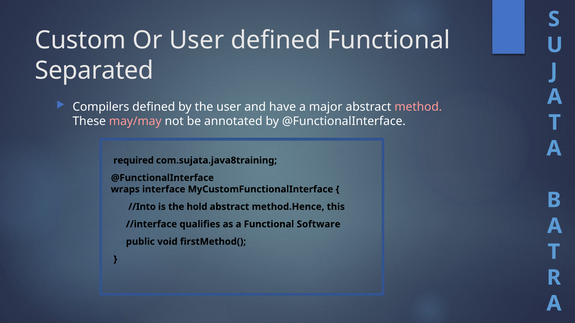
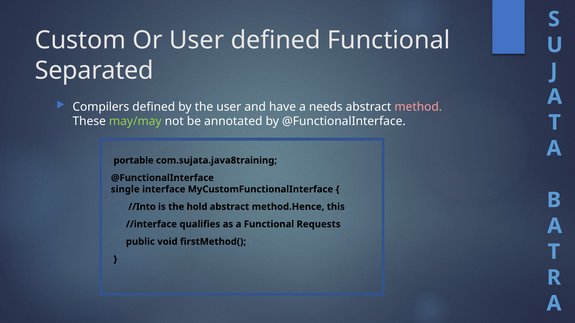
major: major -> needs
may/may colour: pink -> light green
required: required -> portable
wraps: wraps -> single
Software: Software -> Requests
